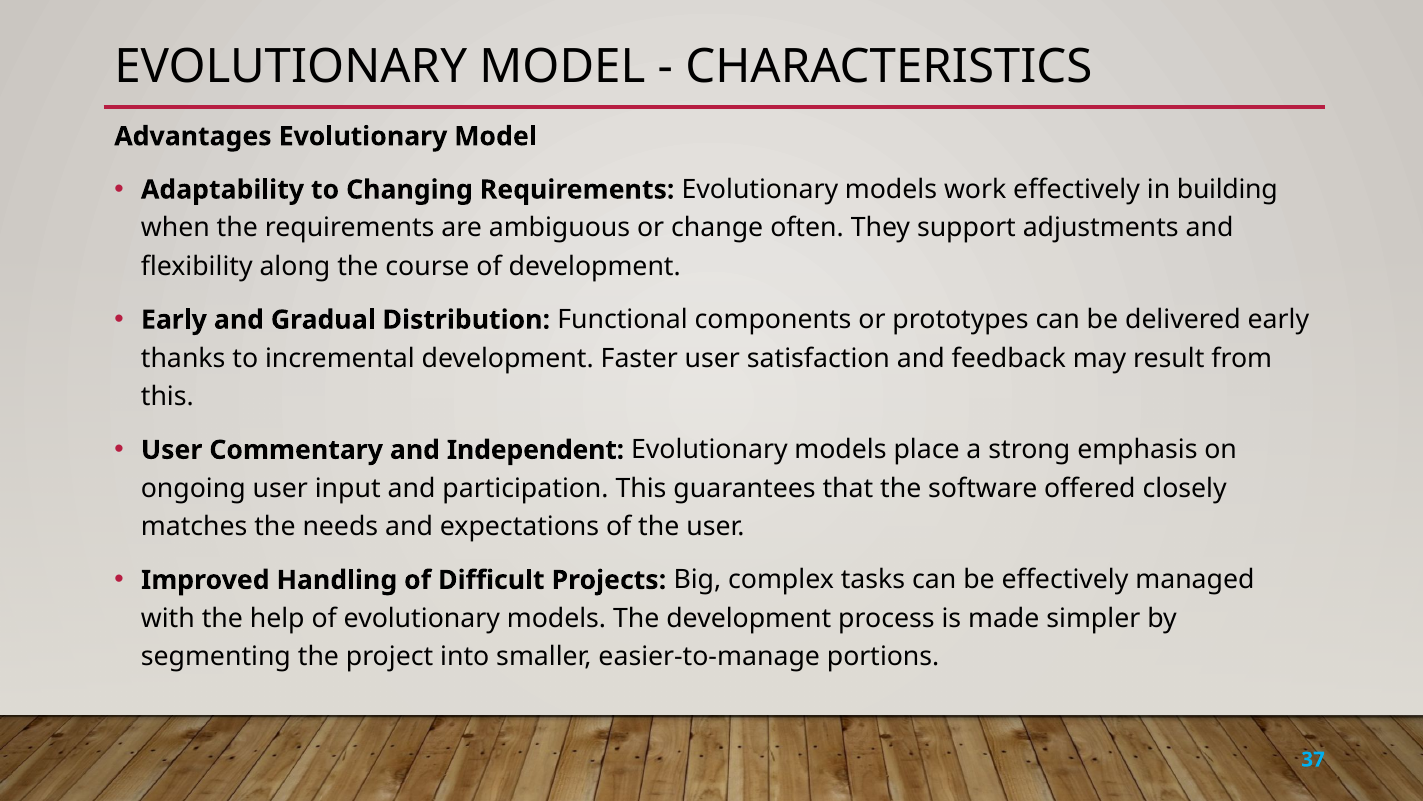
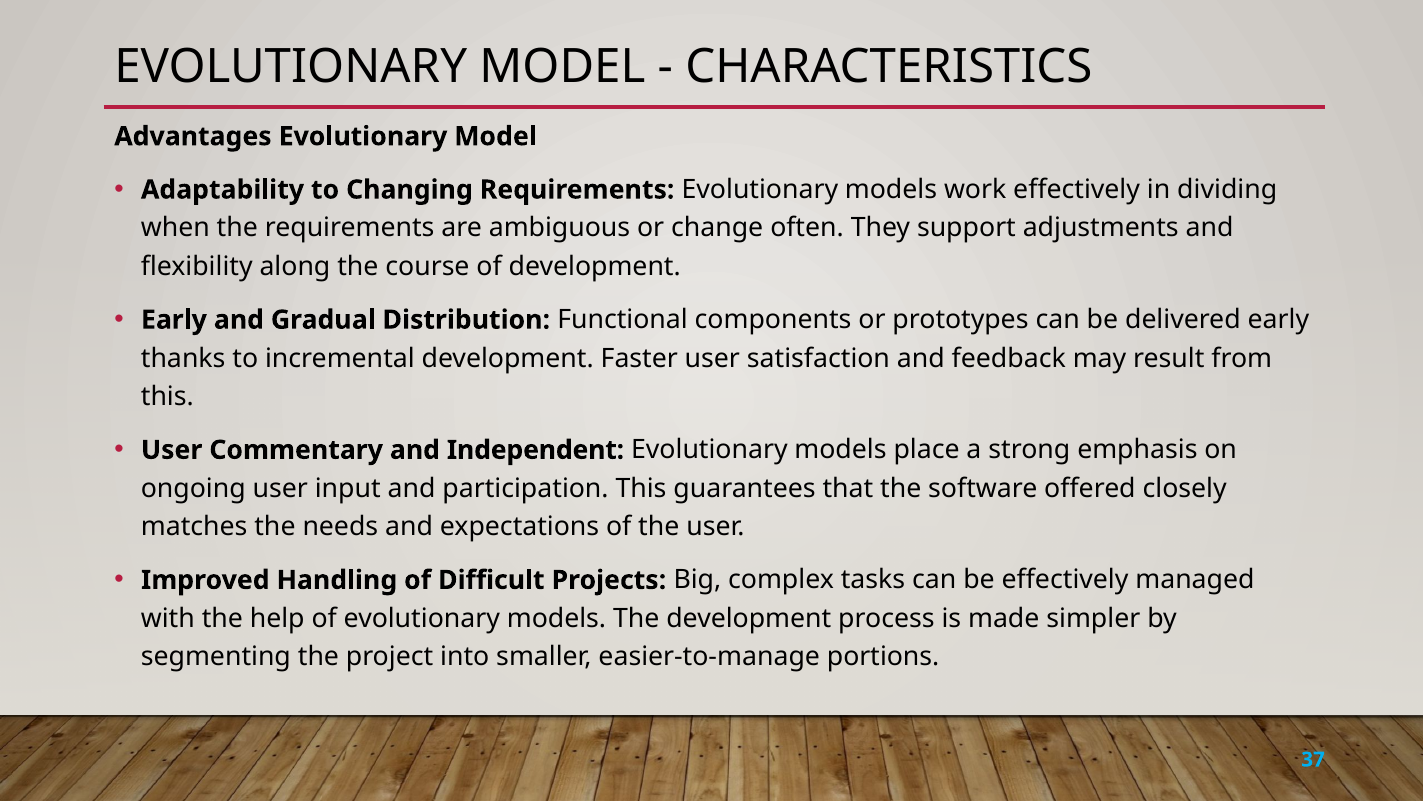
building: building -> dividing
